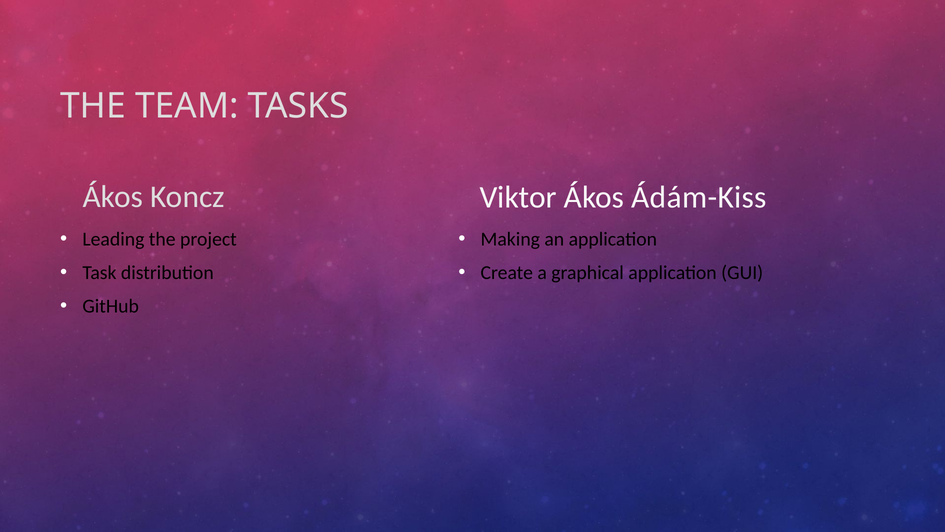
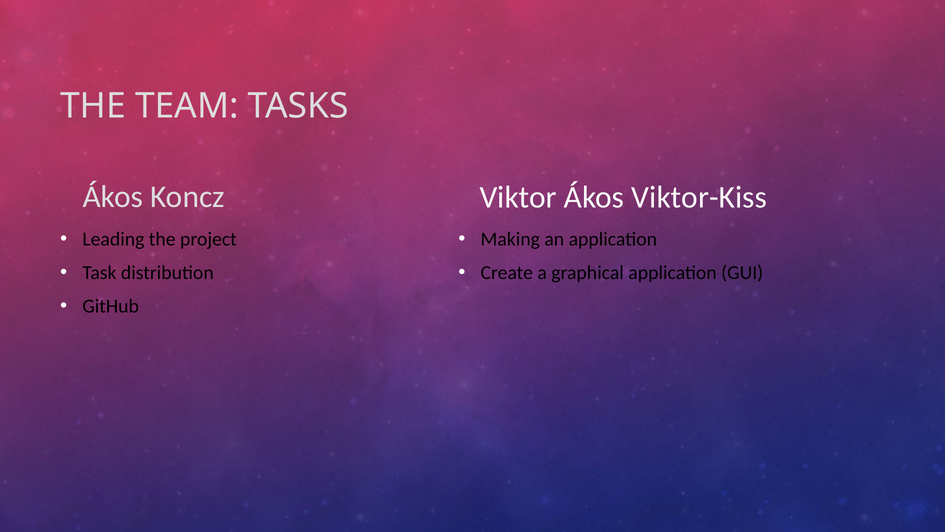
Ádám-Kiss: Ádám-Kiss -> Viktor-Kiss
